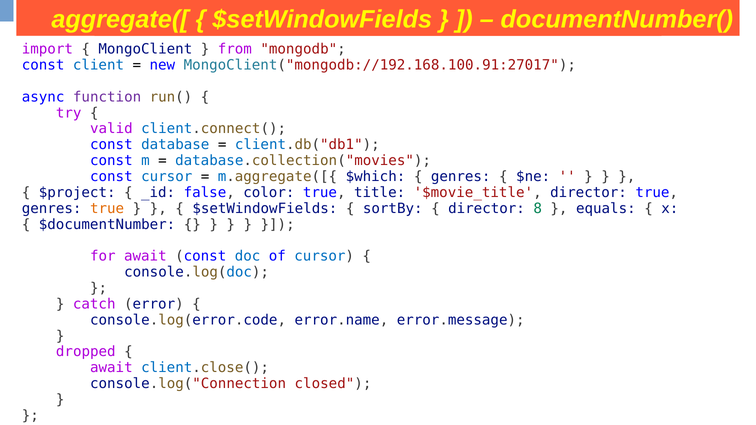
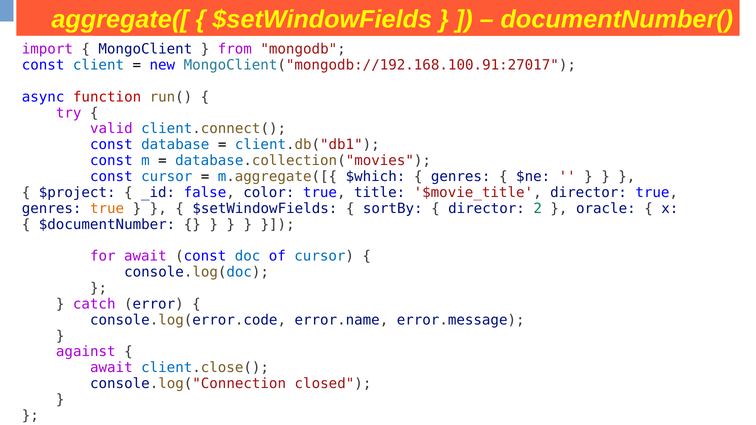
function colour: purple -> red
8: 8 -> 2
equals: equals -> oracle
dropped: dropped -> against
